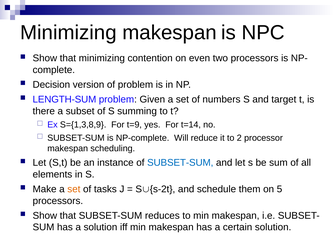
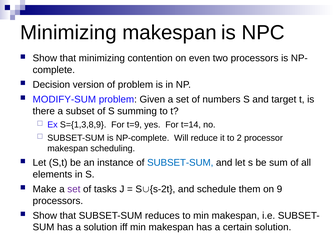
LENGTH-SUM: LENGTH-SUM -> MODIFY-SUM
set at (74, 189) colour: orange -> purple
5: 5 -> 9
